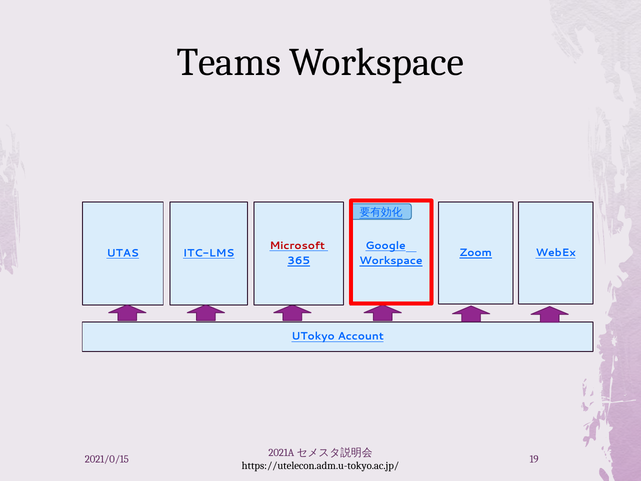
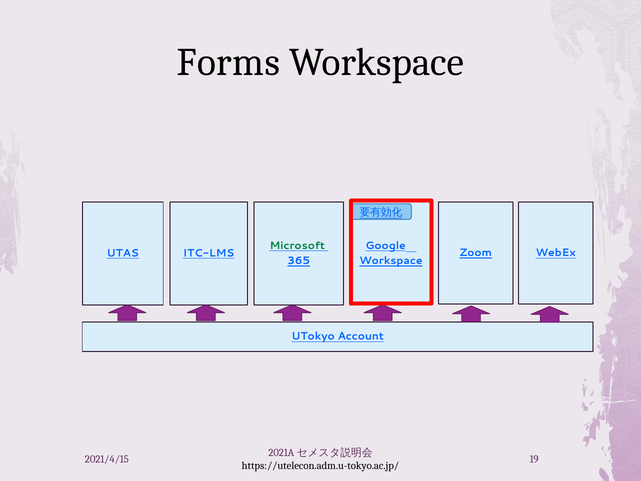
Teams: Teams -> Forms
Microsoft colour: red -> green
2021/0/15: 2021/0/15 -> 2021/4/15
